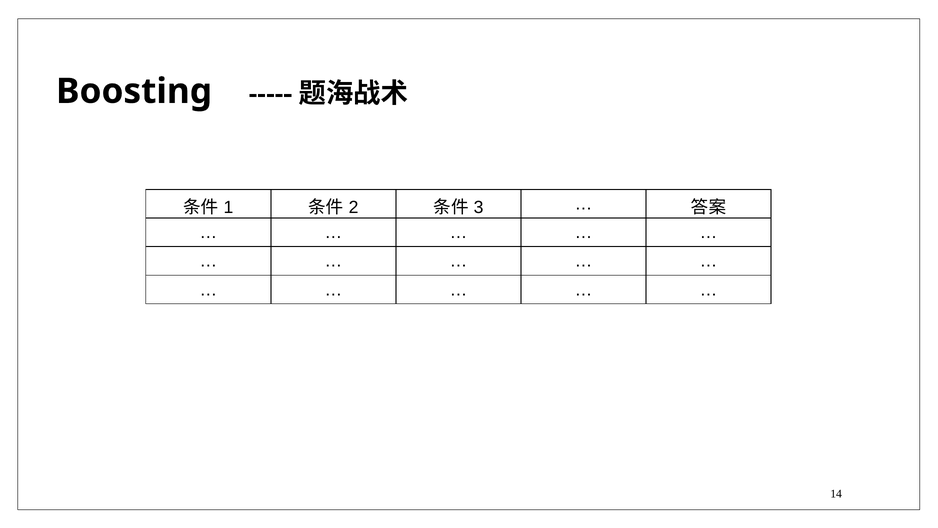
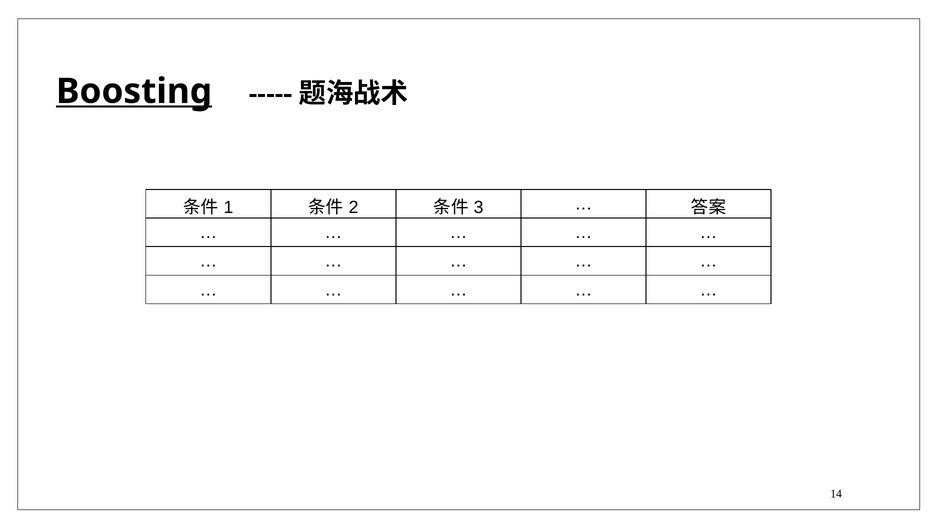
Boosting underline: none -> present
